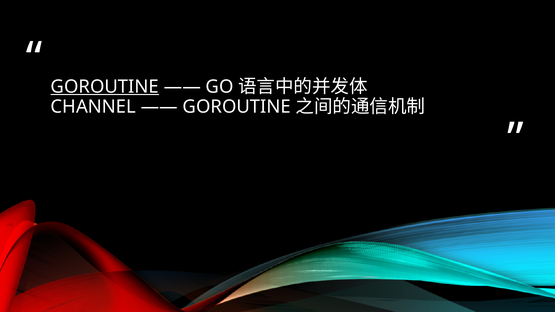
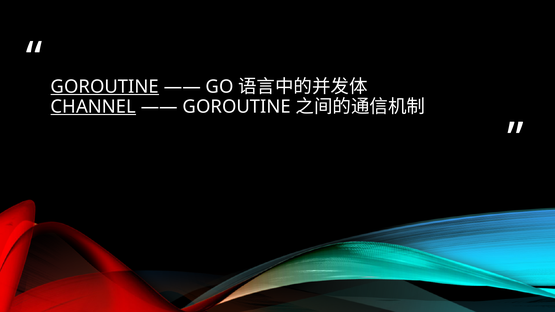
CHANNEL underline: none -> present
